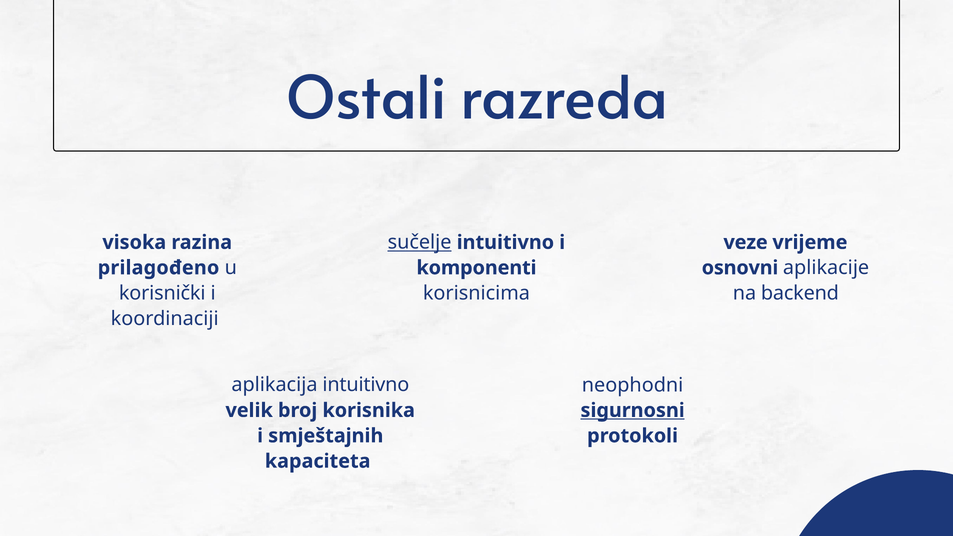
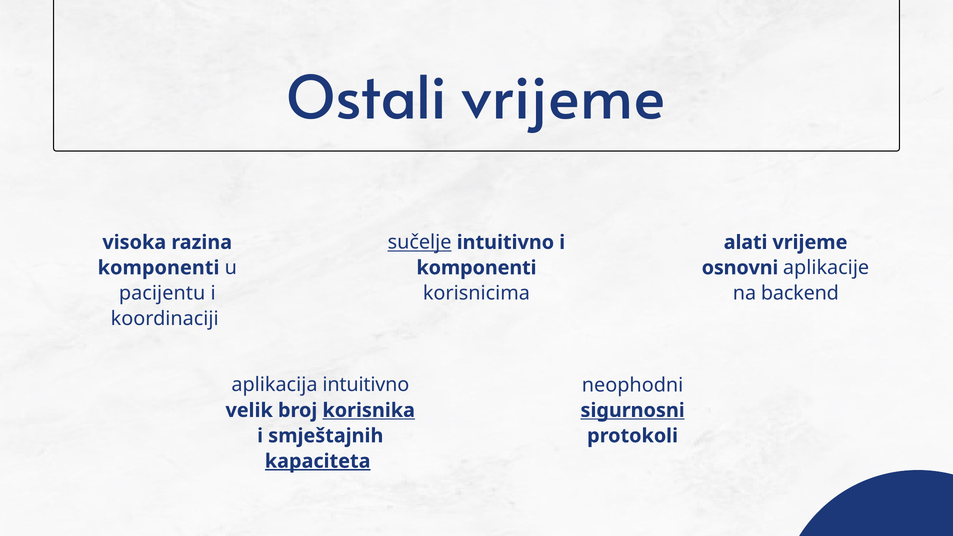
Ostali razreda: razreda -> vrijeme
veze: veze -> alati
prilagođeno at (159, 268): prilagođeno -> komponenti
korisnički: korisnički -> pacijentu
korisnika underline: none -> present
kapaciteta underline: none -> present
